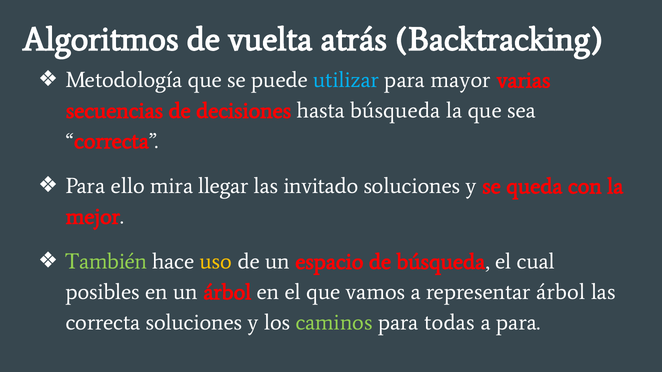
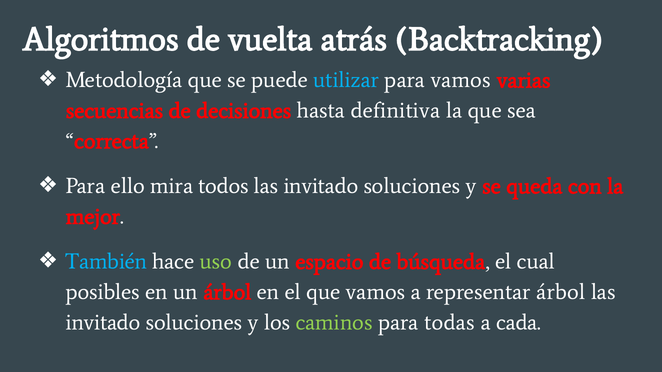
para mayor: mayor -> vamos
hasta búsqueda: búsqueda -> definitiva
llegar: llegar -> todos
También colour: light green -> light blue
uso colour: yellow -> light green
correcta at (103, 323): correcta -> invitado
a para: para -> cada
